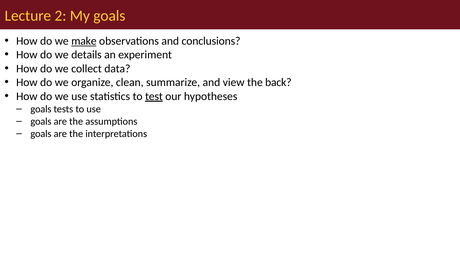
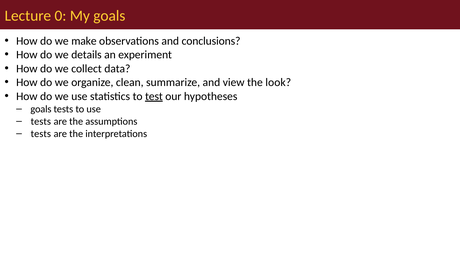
2: 2 -> 0
make underline: present -> none
back: back -> look
goals at (41, 121): goals -> tests
goals at (41, 134): goals -> tests
